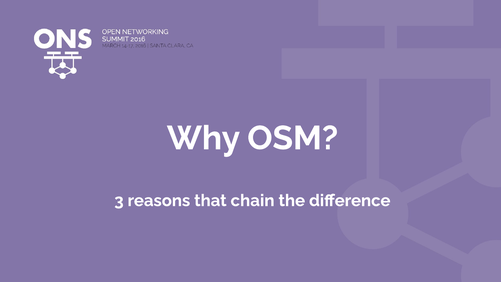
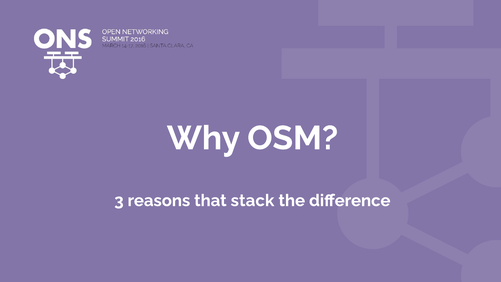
chain: chain -> stack
